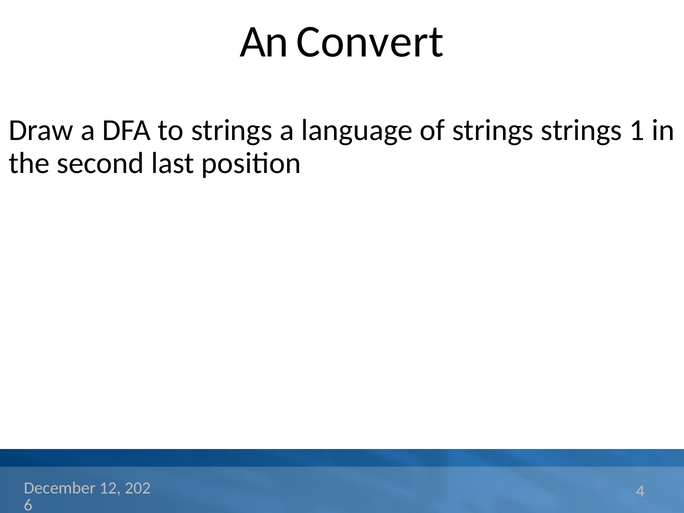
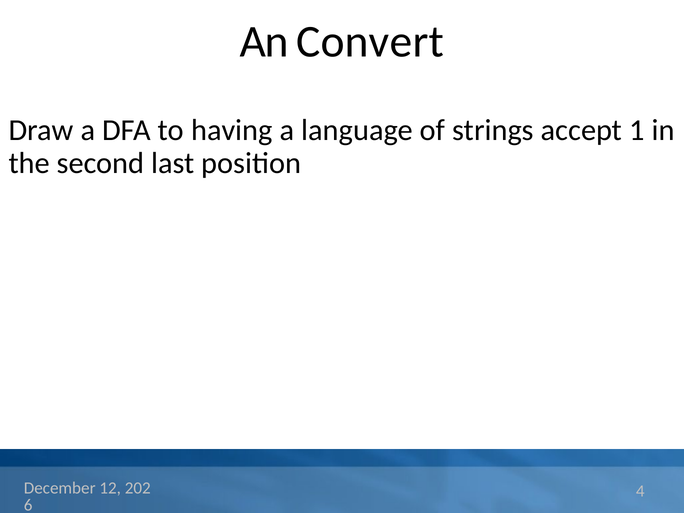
to strings: strings -> having
strings strings: strings -> accept
